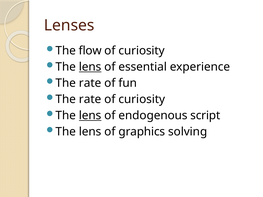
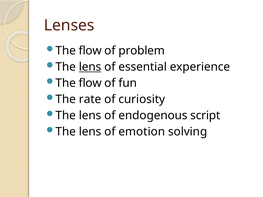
curiosity at (142, 51): curiosity -> problem
rate at (90, 83): rate -> flow
lens at (90, 116) underline: present -> none
graphics: graphics -> emotion
